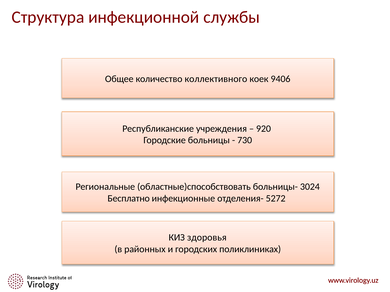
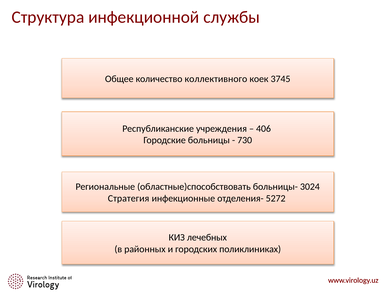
9406: 9406 -> 3745
920: 920 -> 406
Бесплатно: Бесплатно -> Стратегия
здоровья: здоровья -> лечебных
